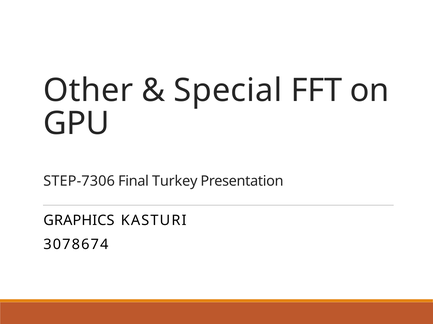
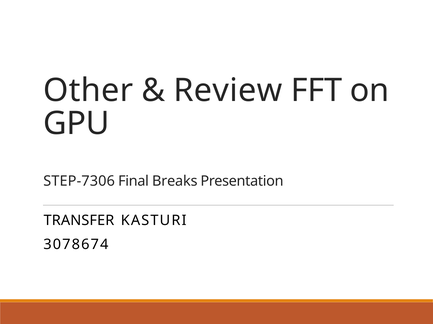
Special: Special -> Review
Turkey: Turkey -> Breaks
GRAPHICS: GRAPHICS -> TRANSFER
